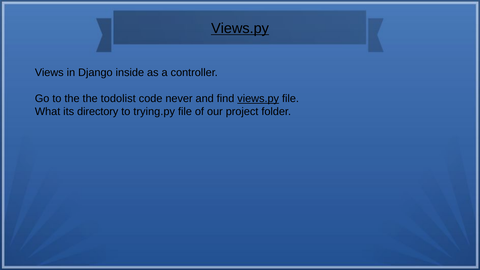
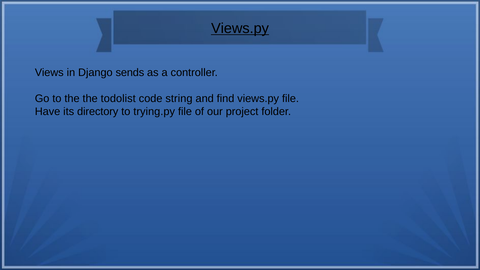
inside: inside -> sends
never: never -> string
views.py at (258, 99) underline: present -> none
What: What -> Have
